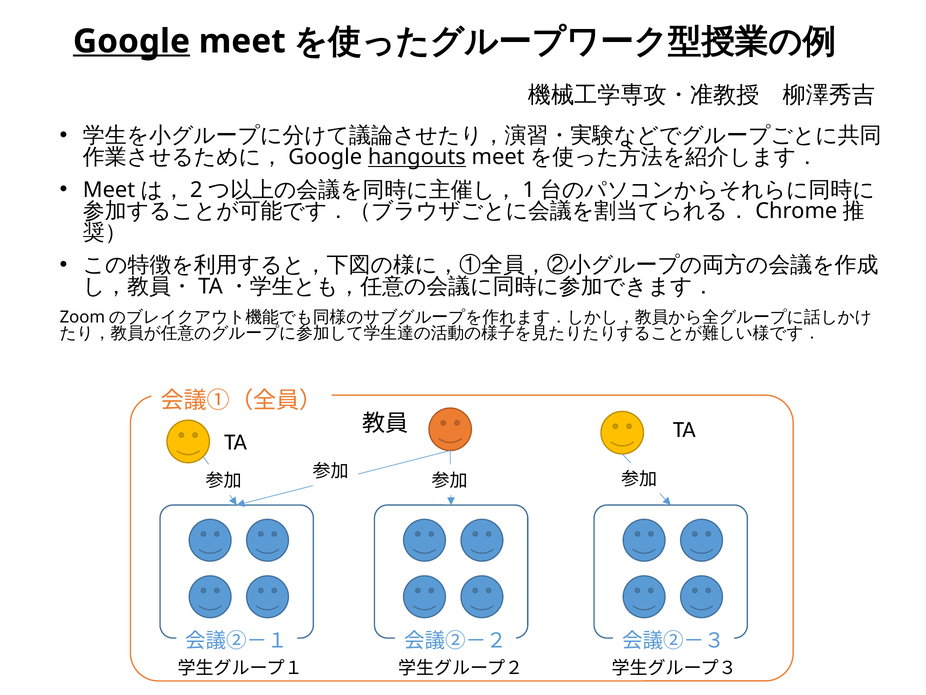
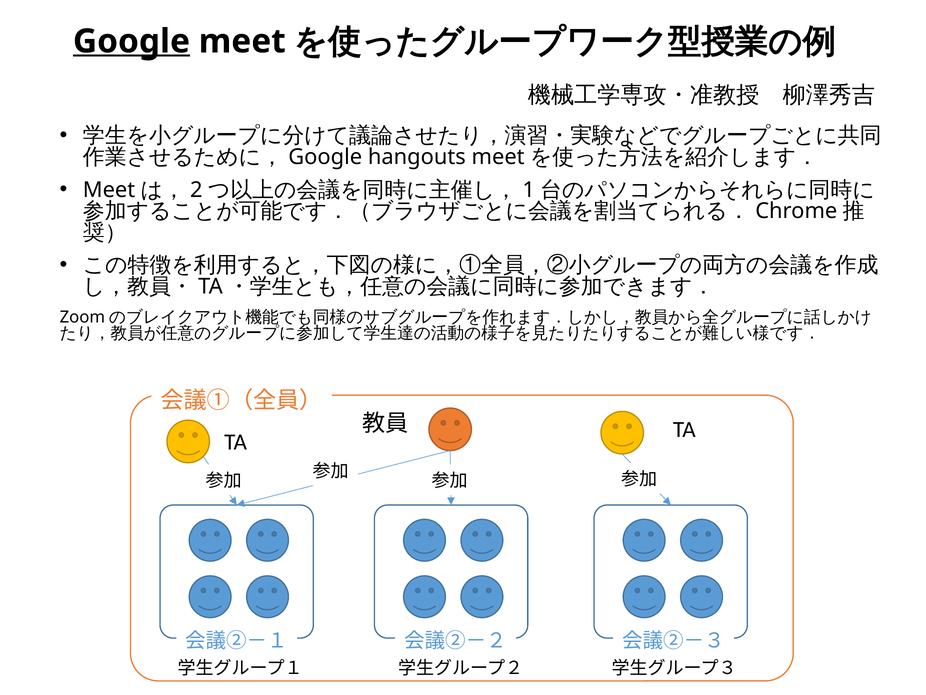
hangouts underline: present -> none
